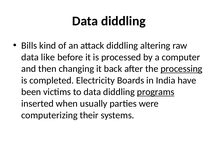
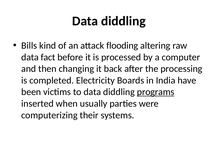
attack diddling: diddling -> flooding
like: like -> fact
processing underline: present -> none
